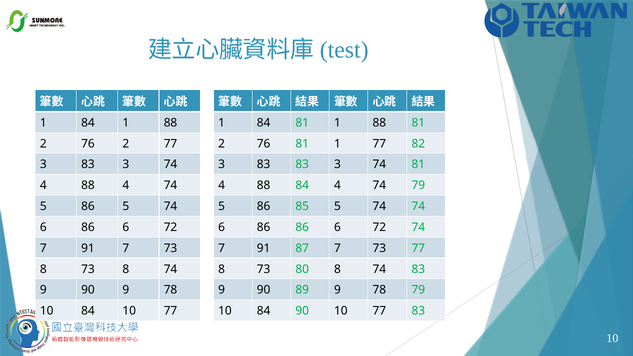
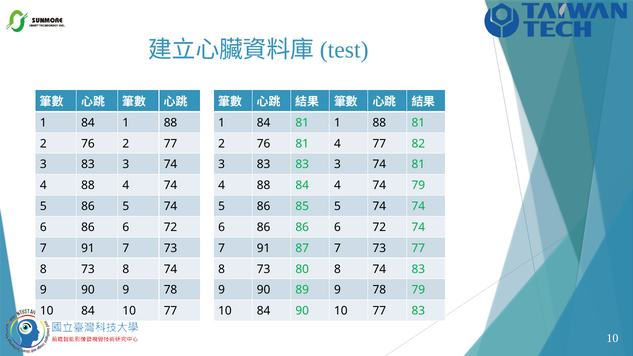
76 81 1: 1 -> 4
